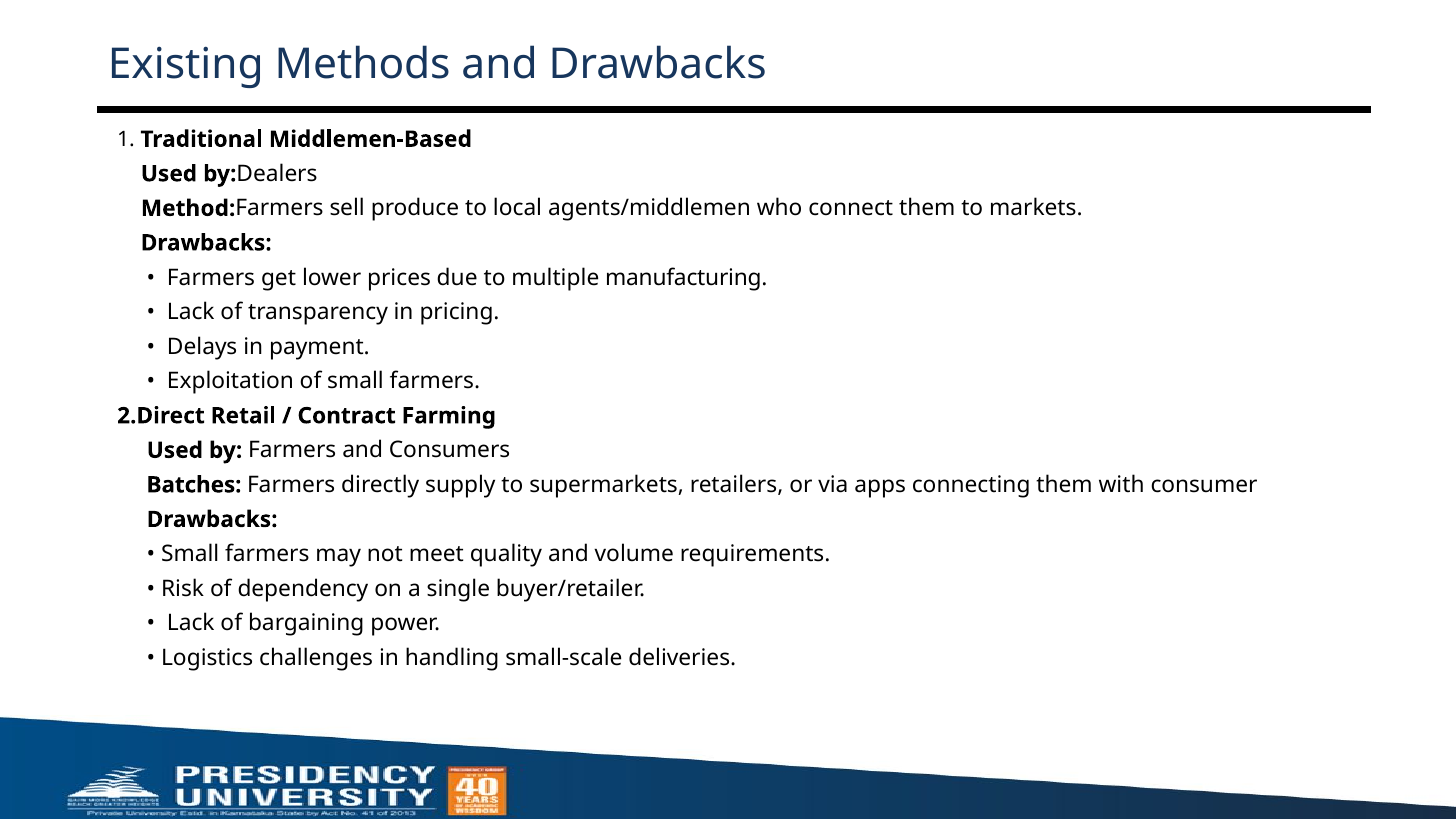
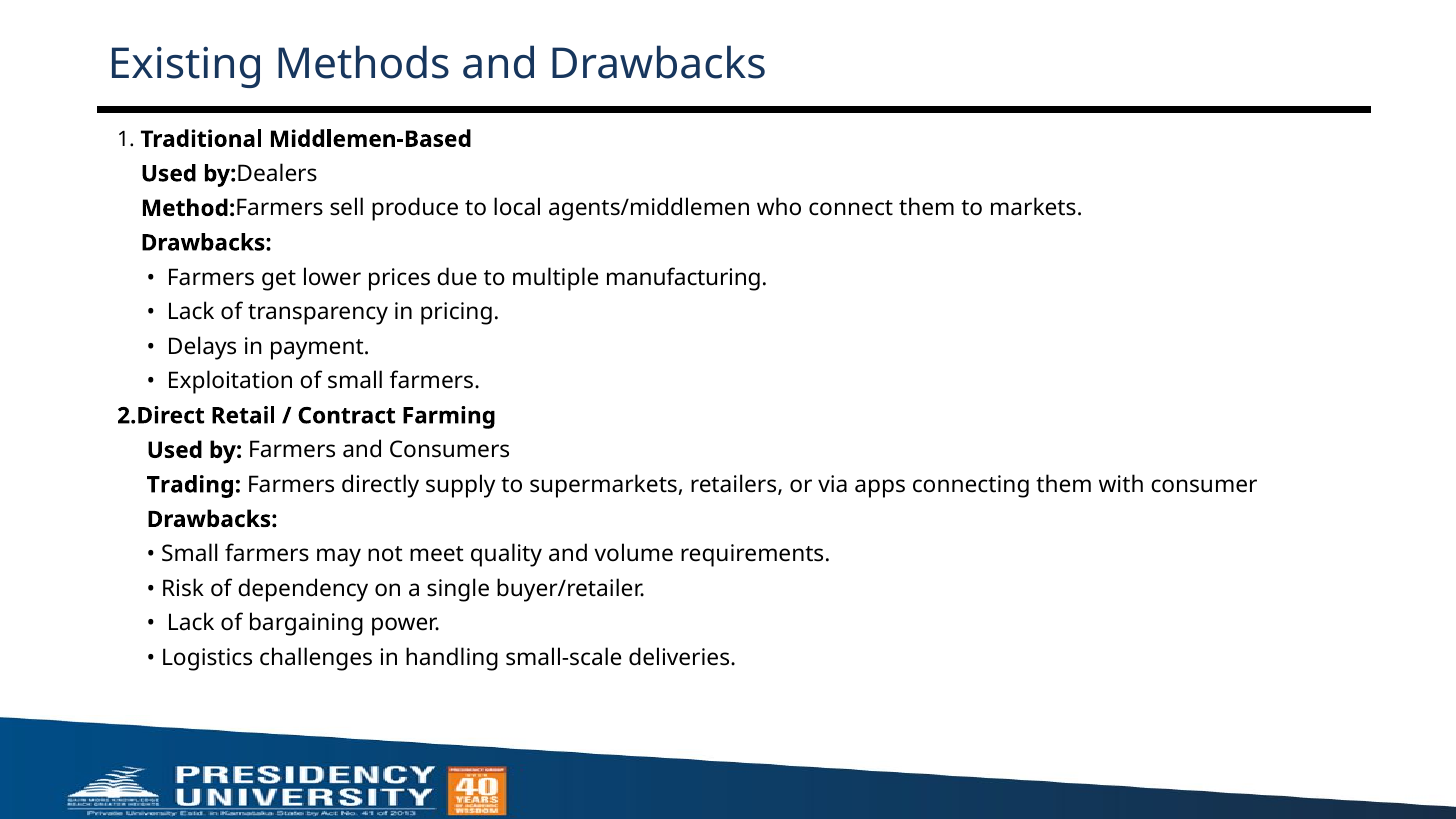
Batches: Batches -> Trading
